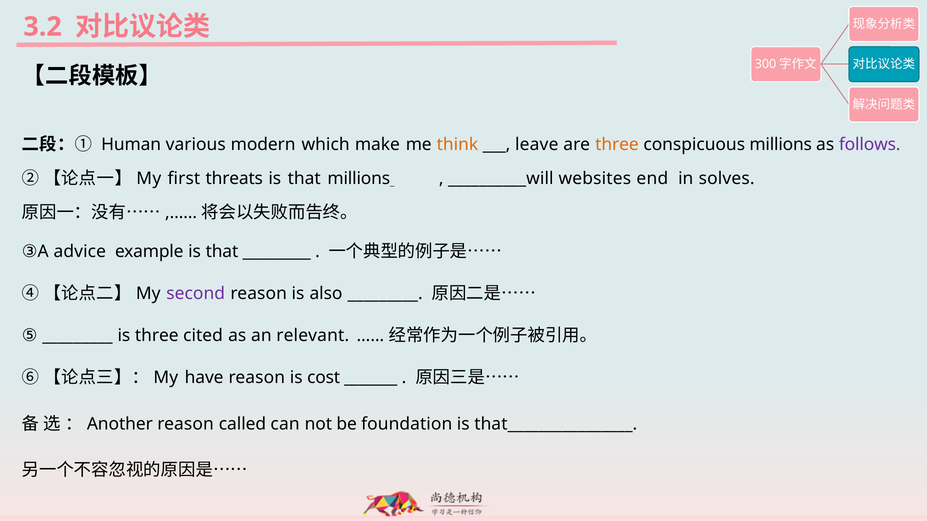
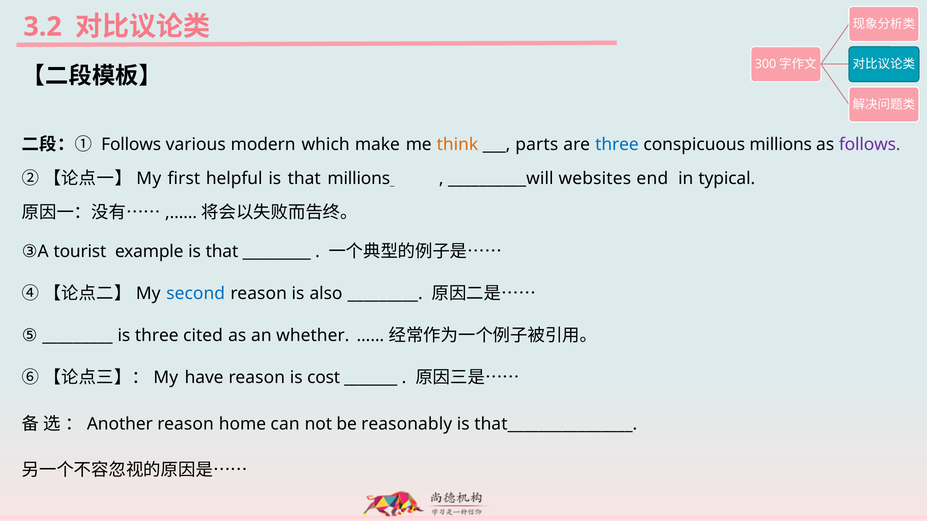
Human at (131, 145): Human -> Follows
leave: leave -> parts
three at (617, 145) colour: orange -> blue
threats: threats -> helpful
solves: solves -> typical
advice: advice -> tourist
second colour: purple -> blue
relevant: relevant -> whether
called: called -> home
foundation: foundation -> reasonably
